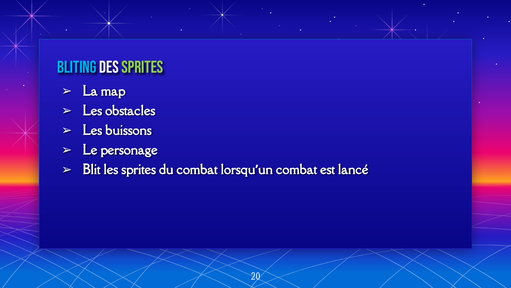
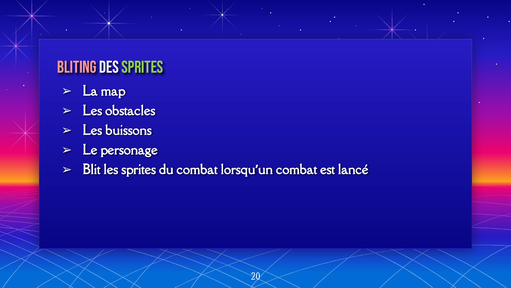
Bliting colour: light blue -> pink
